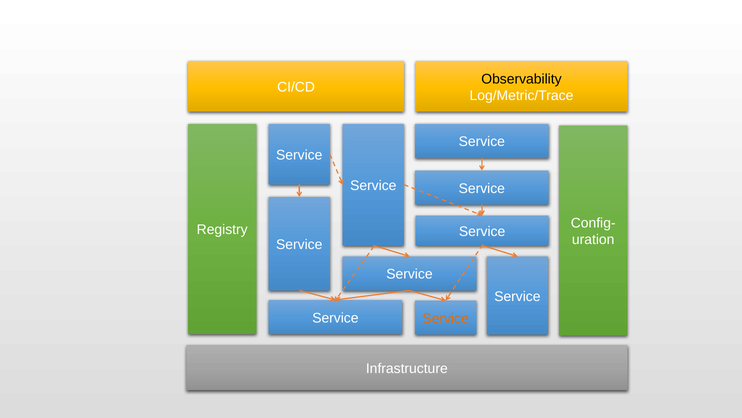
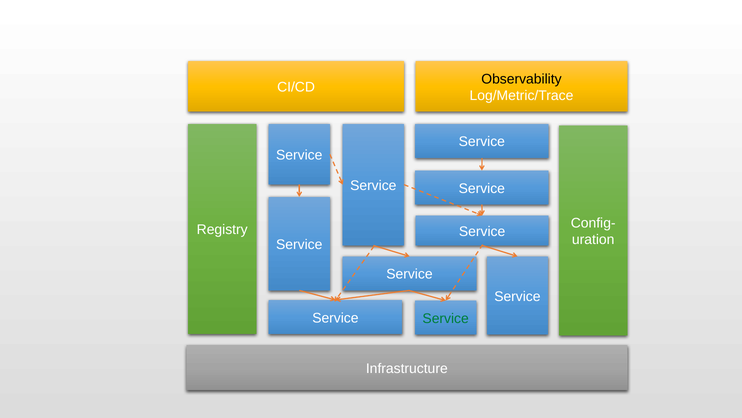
Service at (446, 318) colour: orange -> green
